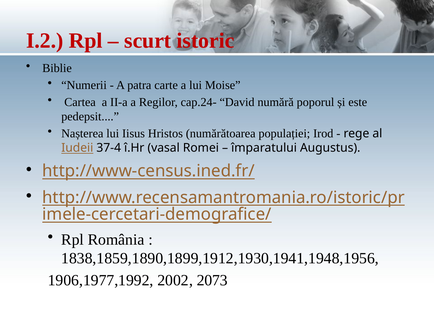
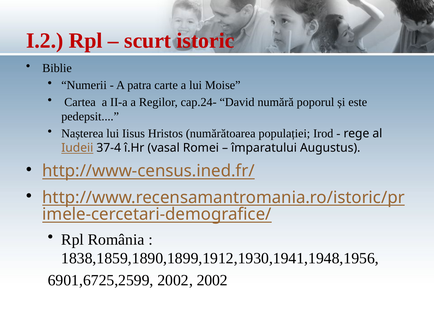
1906,1977,1992: 1906,1977,1992 -> 6901,6725,2599
2002 2073: 2073 -> 2002
